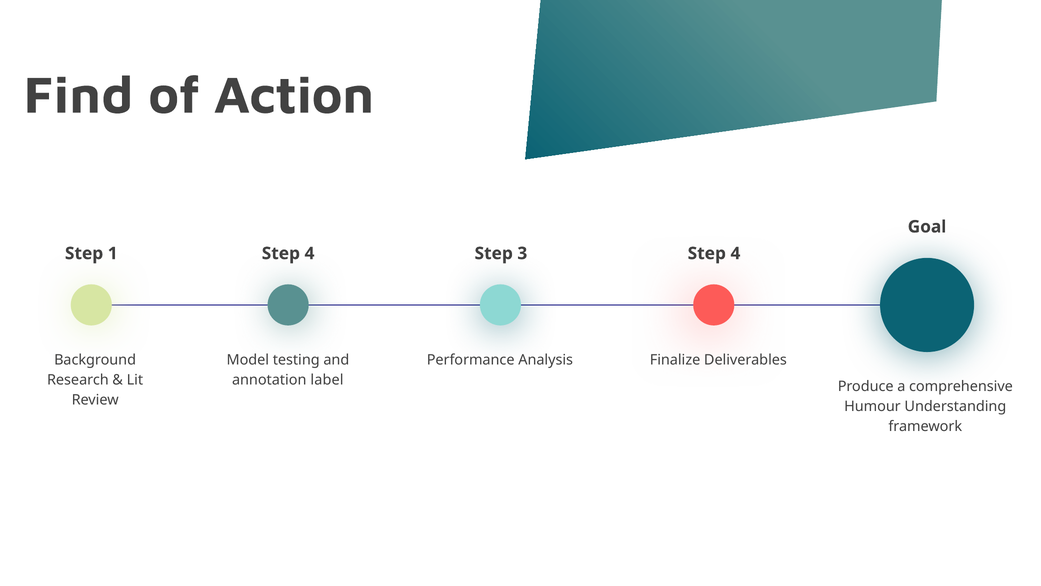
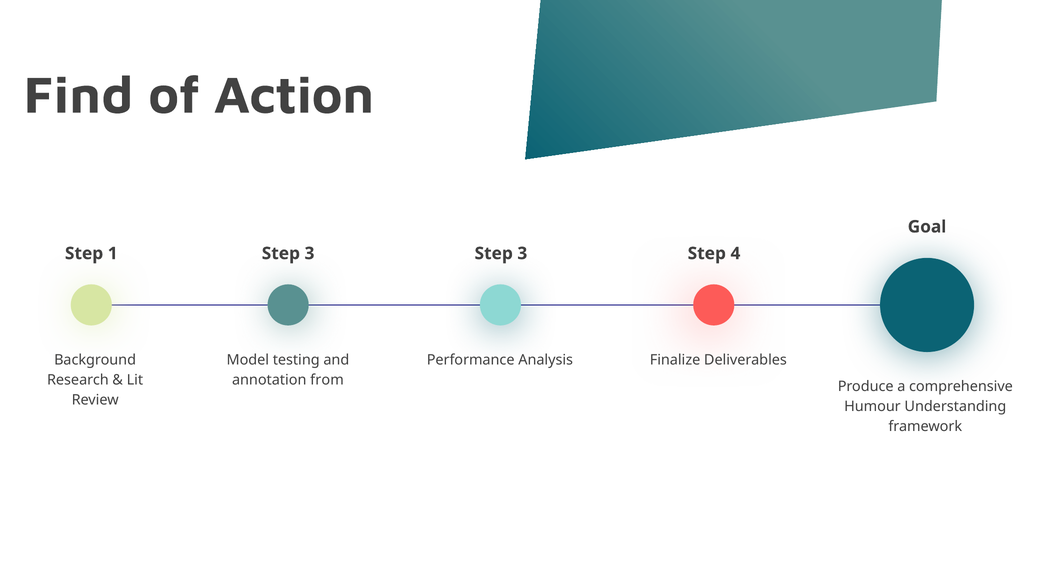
1 Step 4: 4 -> 3
label: label -> from
